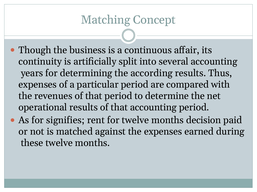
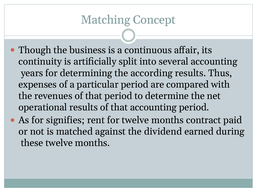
decision: decision -> contract
the expenses: expenses -> dividend
